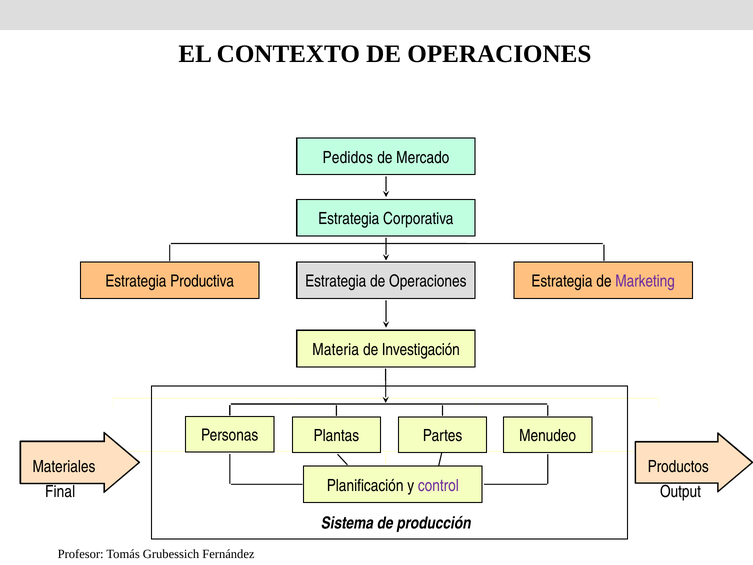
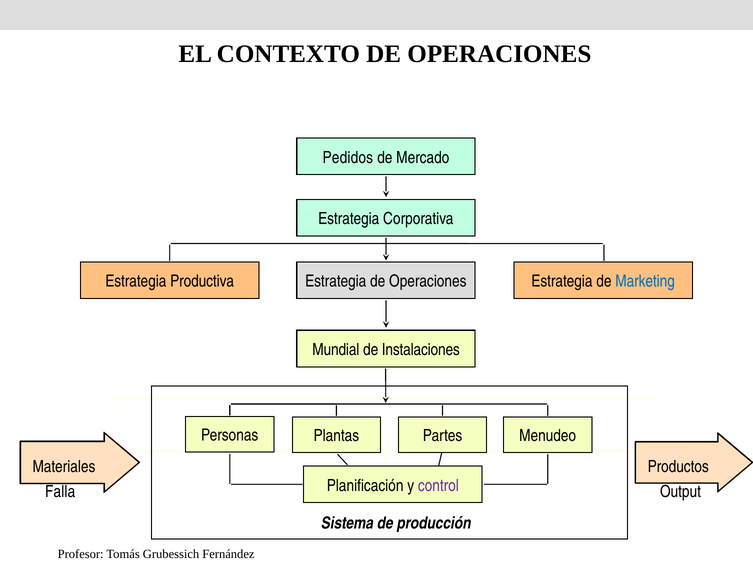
Marketing colour: purple -> blue
Materia: Materia -> Mundial
Investigación: Investigación -> Instalaciones
Final: Final -> Falla
